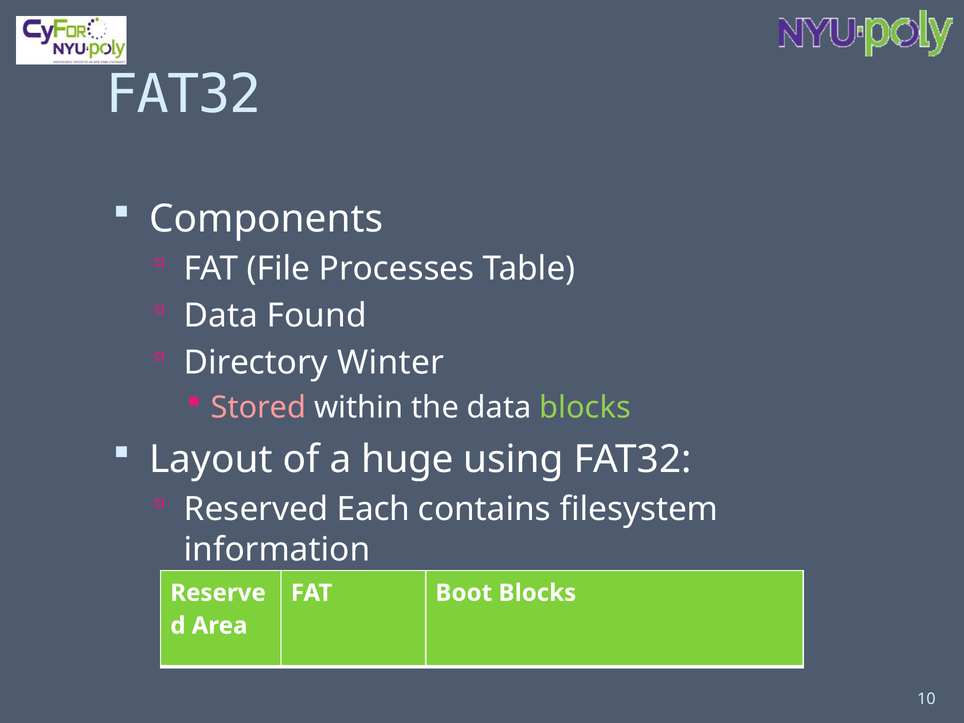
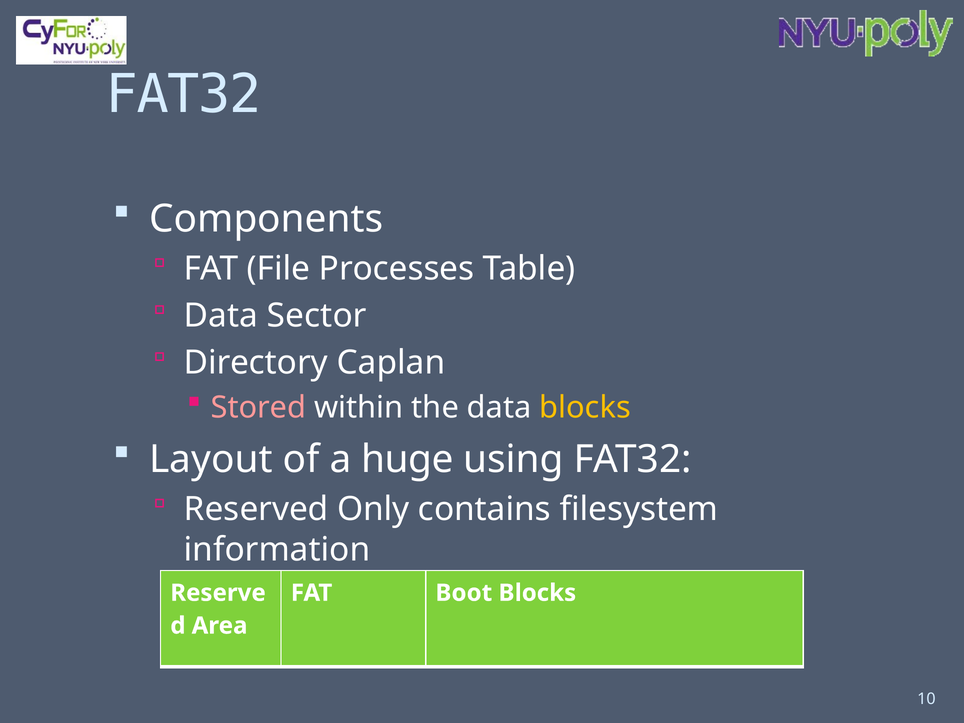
Found: Found -> Sector
Winter: Winter -> Caplan
blocks at (585, 408) colour: light green -> yellow
Each: Each -> Only
